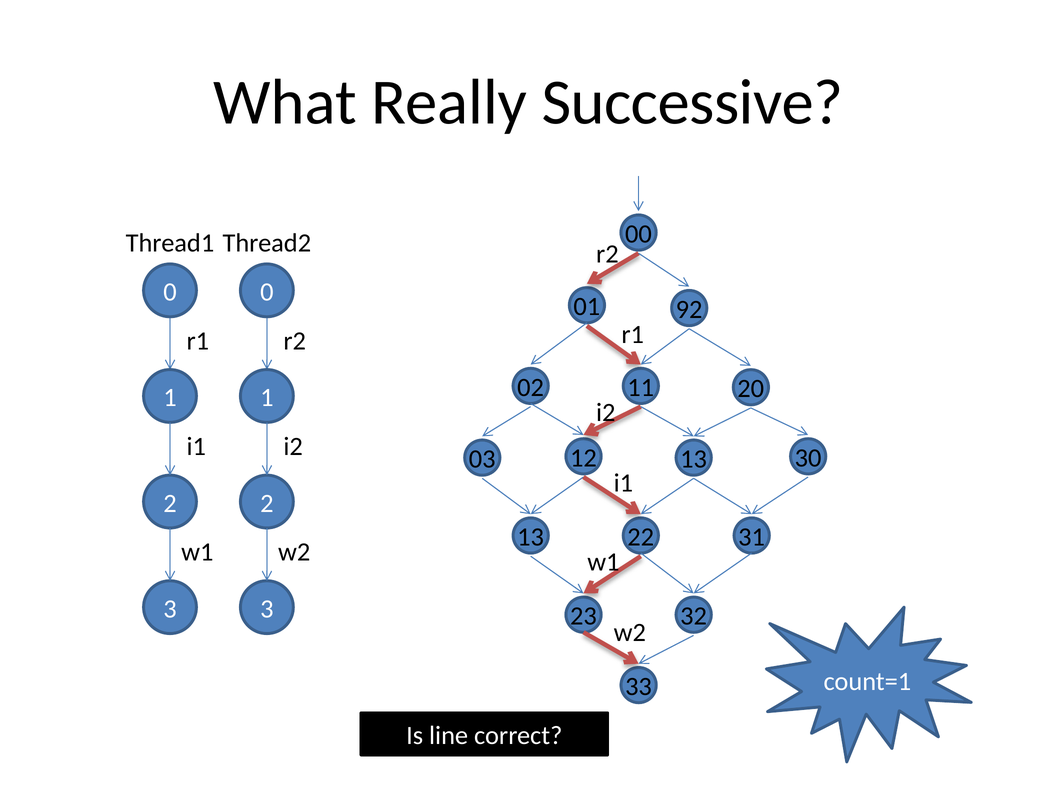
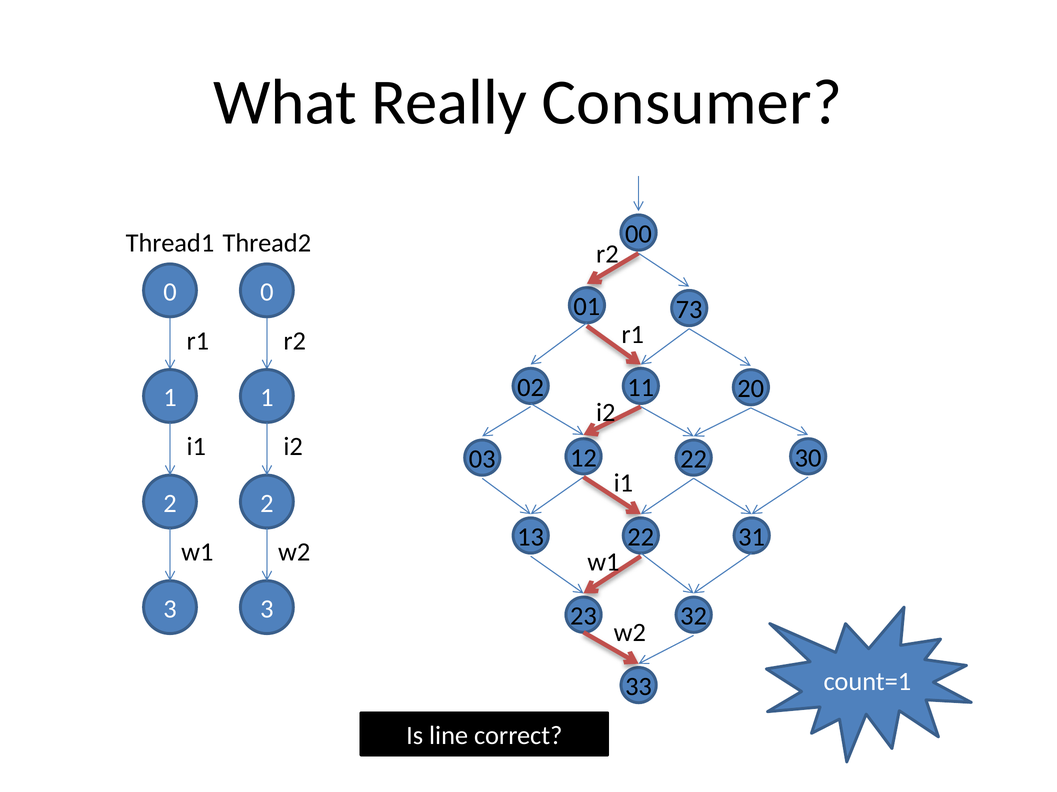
Successive: Successive -> Consumer
92: 92 -> 73
12 13: 13 -> 22
